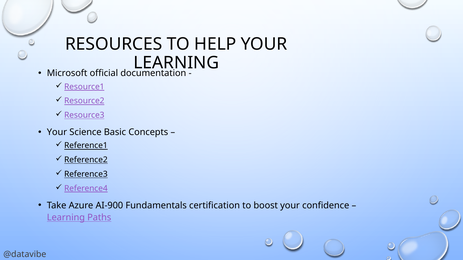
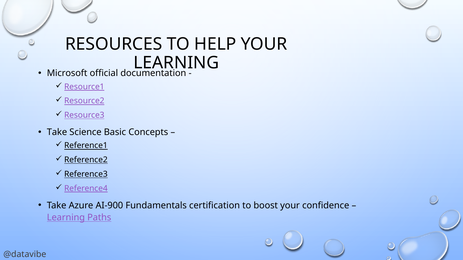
Your at (57, 132): Your -> Take
